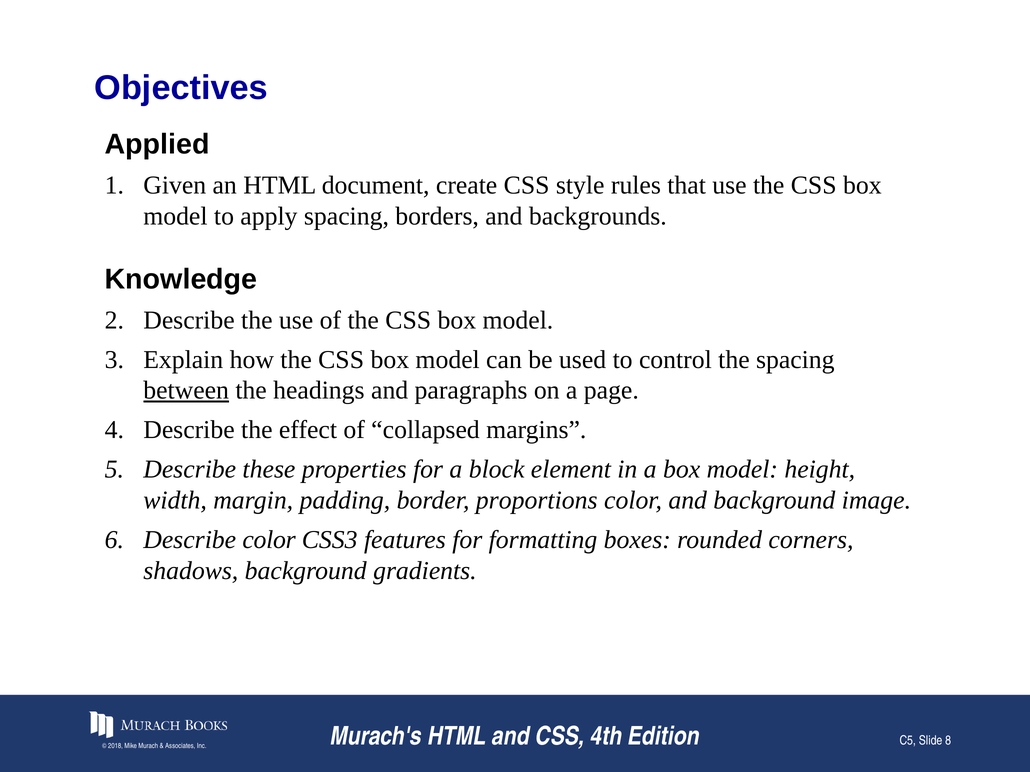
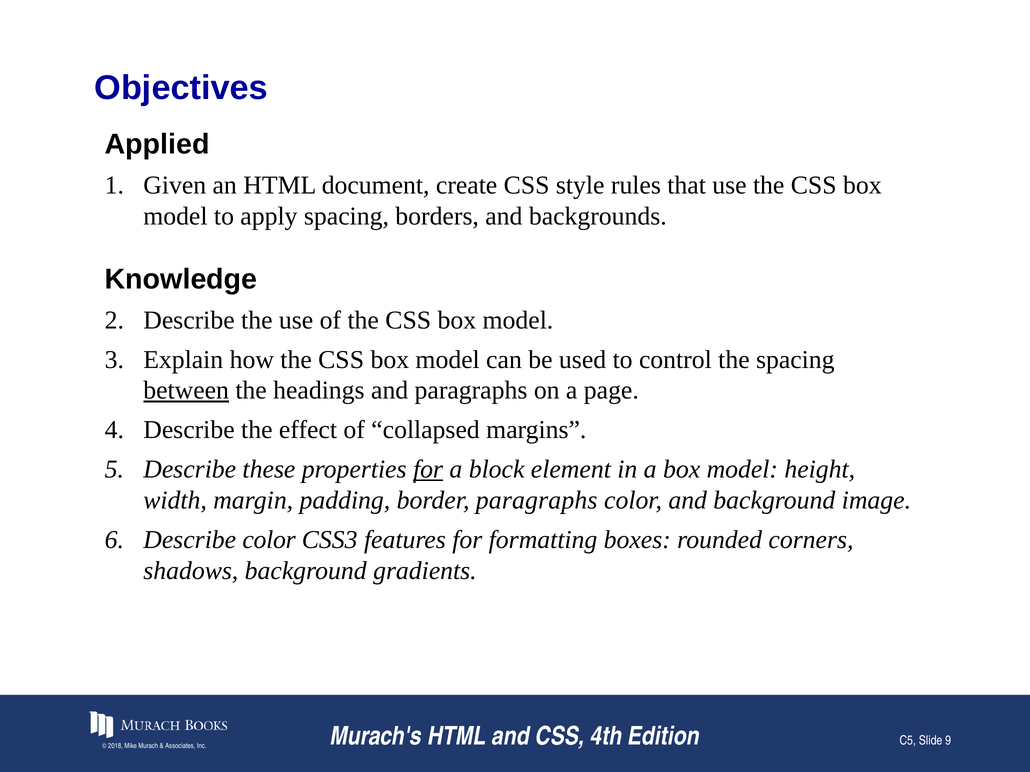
for at (428, 470) underline: none -> present
border proportions: proportions -> paragraphs
8: 8 -> 9
